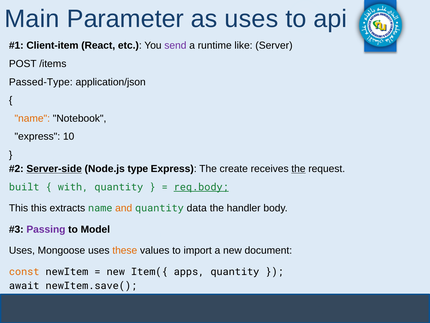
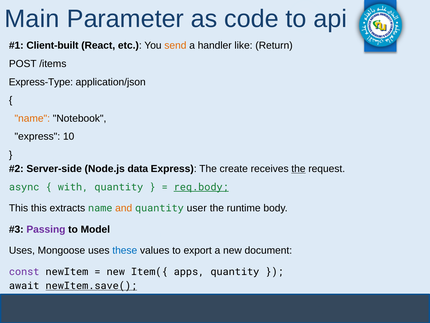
as uses: uses -> code
Client-item: Client-item -> Client-built
send colour: purple -> orange
runtime: runtime -> handler
Server: Server -> Return
Passed-Type: Passed-Type -> Express-Type
Server-side underline: present -> none
type: type -> data
built: built -> async
data: data -> user
handler: handler -> runtime
these colour: orange -> blue
import: import -> export
const colour: orange -> purple
newItem.save( underline: none -> present
